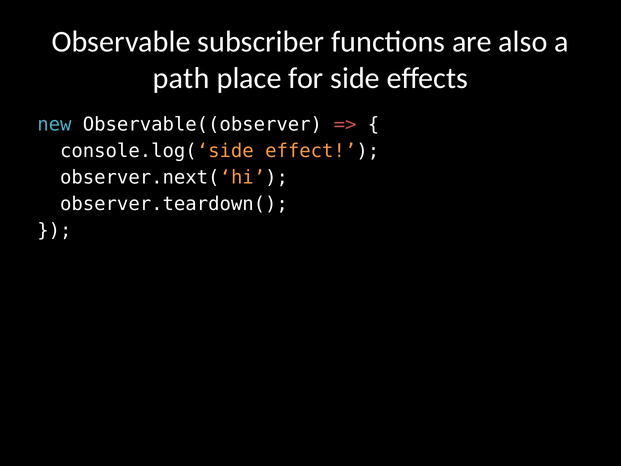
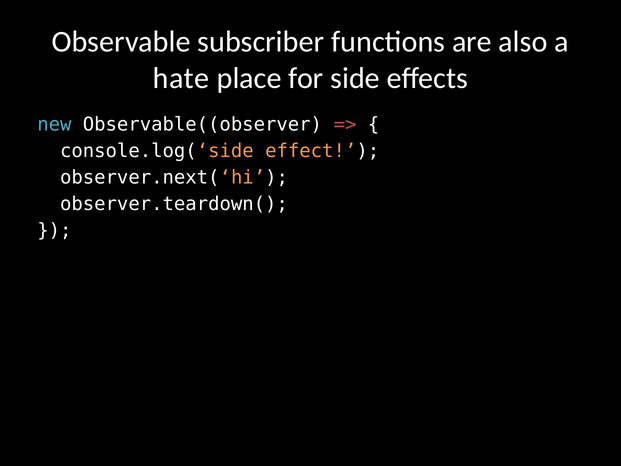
path: path -> hate
